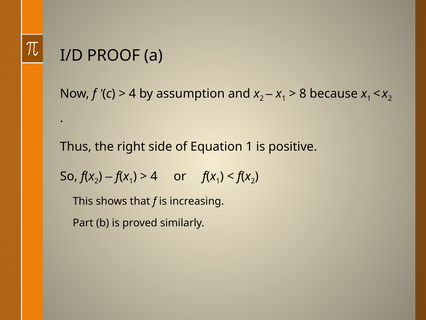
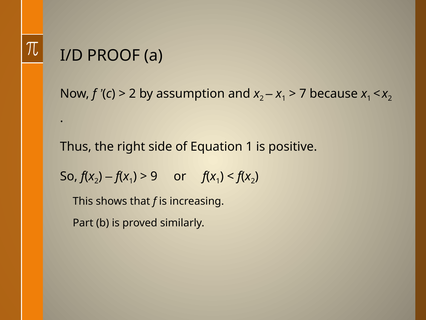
4 at (132, 93): 4 -> 2
8: 8 -> 7
4 at (154, 176): 4 -> 9
